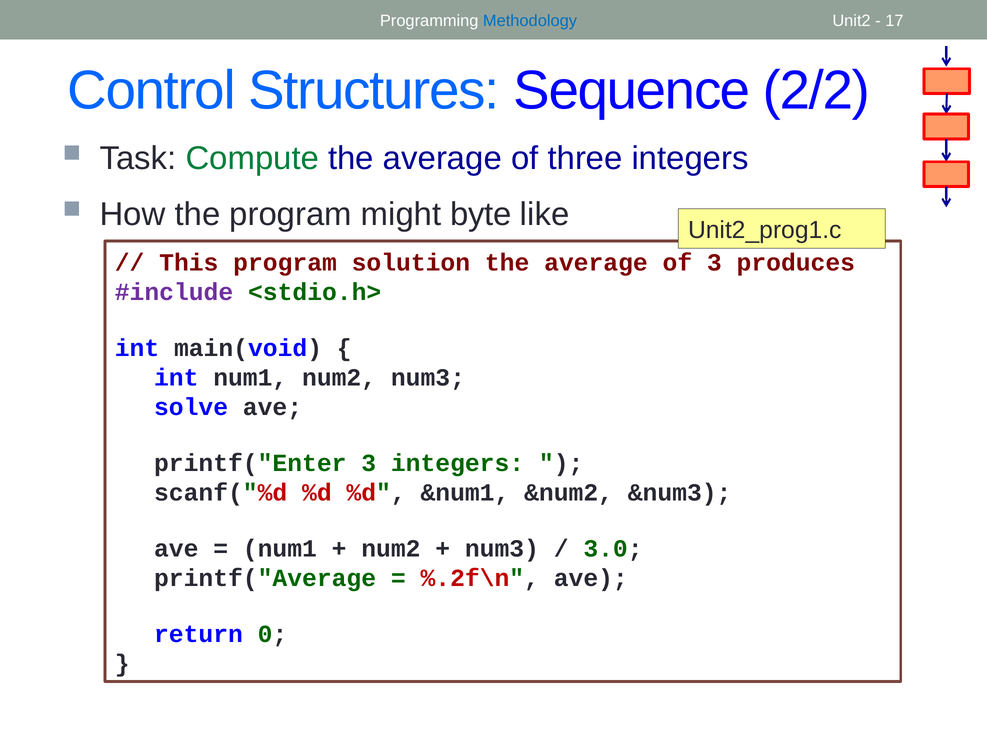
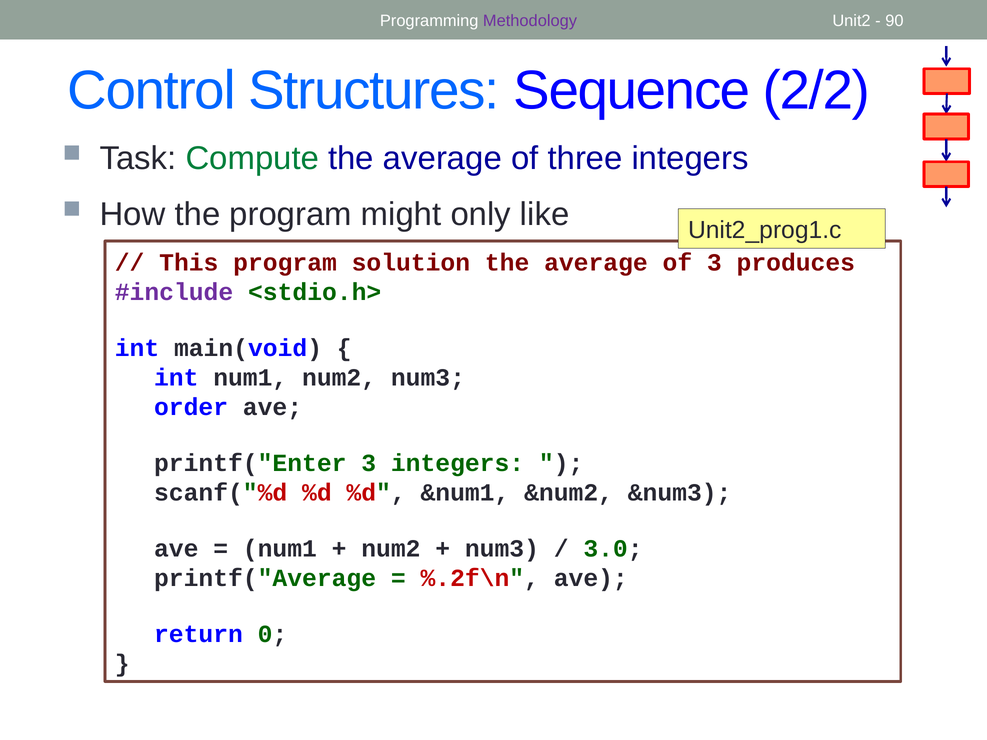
Methodology colour: blue -> purple
17: 17 -> 90
byte: byte -> only
solve: solve -> order
